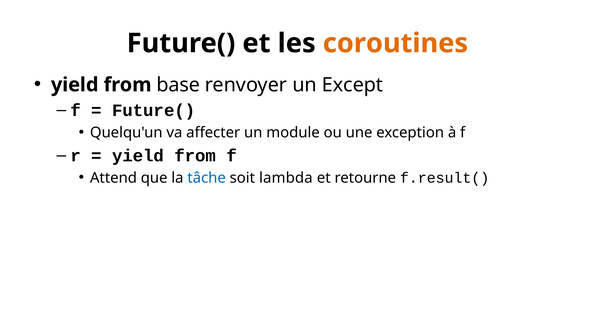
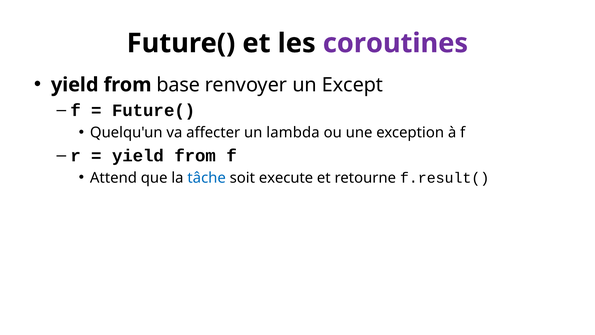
coroutines colour: orange -> purple
module: module -> lambda
lambda: lambda -> execute
